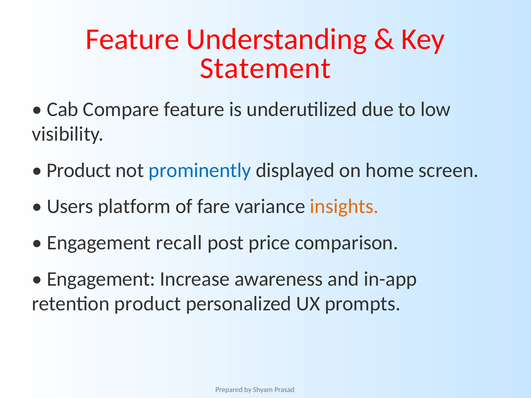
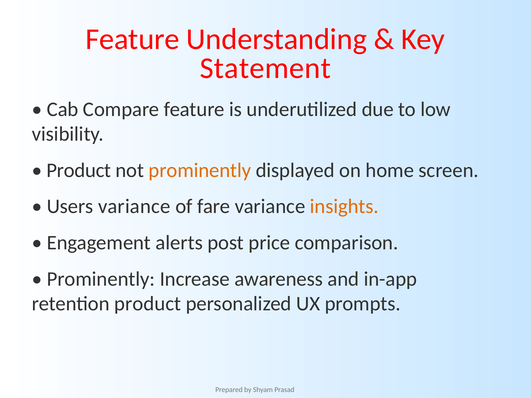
prominently at (200, 170) colour: blue -> orange
Users platform: platform -> variance
recall: recall -> alerts
Engagement at (101, 279): Engagement -> Prominently
